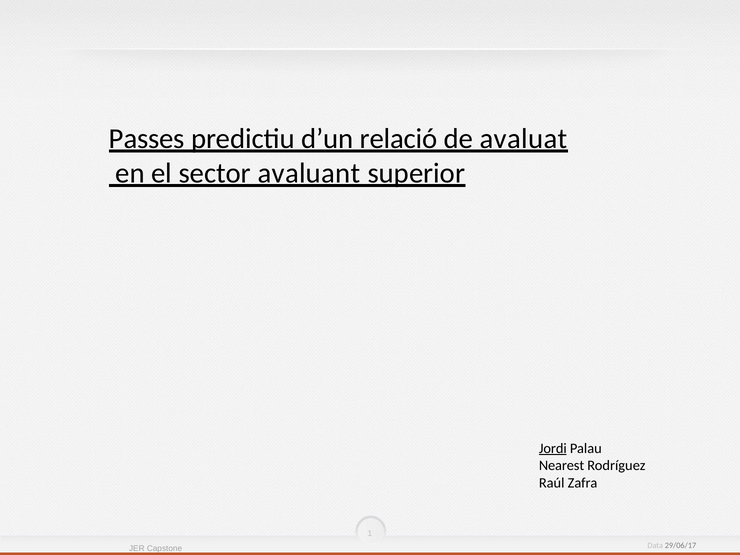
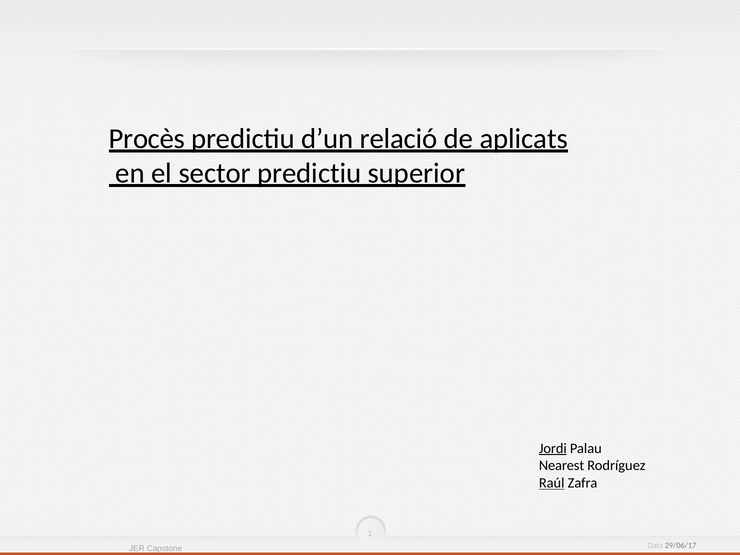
Passes: Passes -> Procès
avaluat: avaluat -> aplicats
sector avaluant: avaluant -> predictiu
Raúl underline: none -> present
